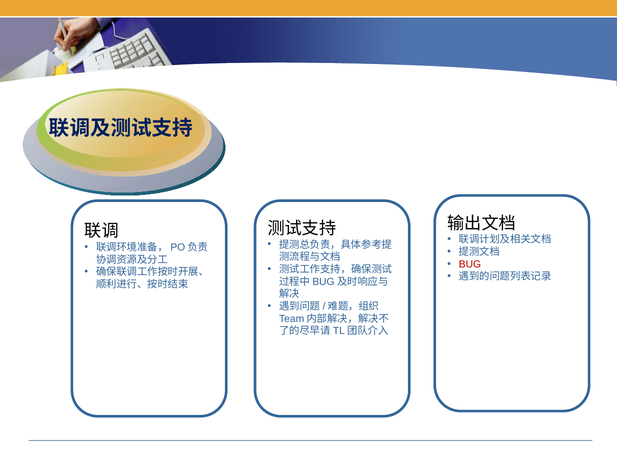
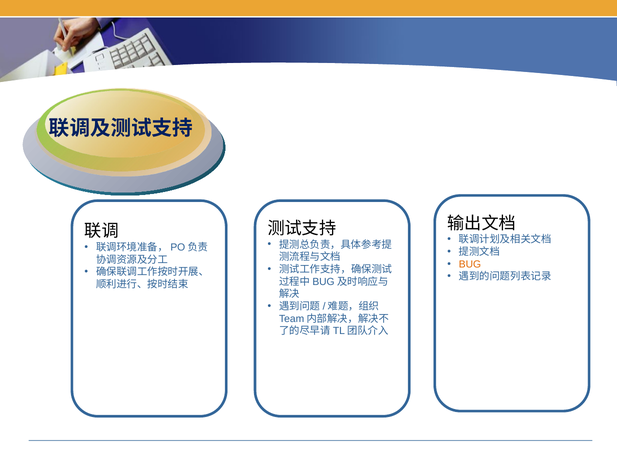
BUG colour: red -> orange
